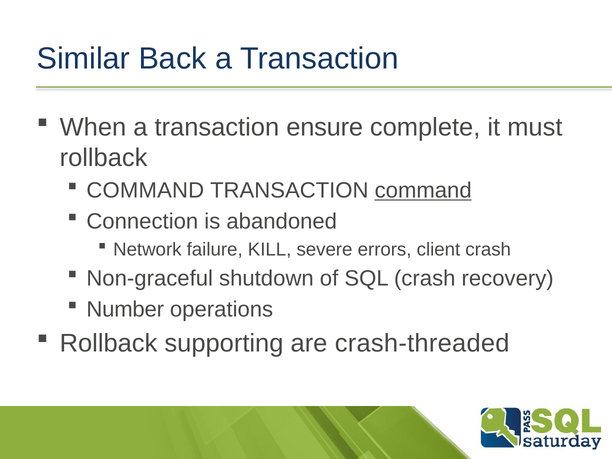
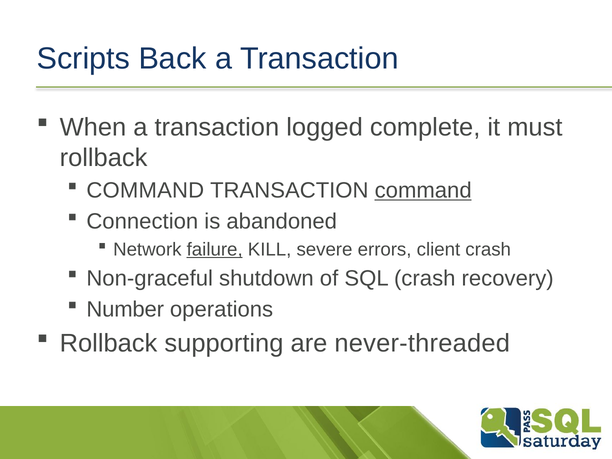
Similar: Similar -> Scripts
ensure: ensure -> logged
failure underline: none -> present
crash-threaded: crash-threaded -> never-threaded
